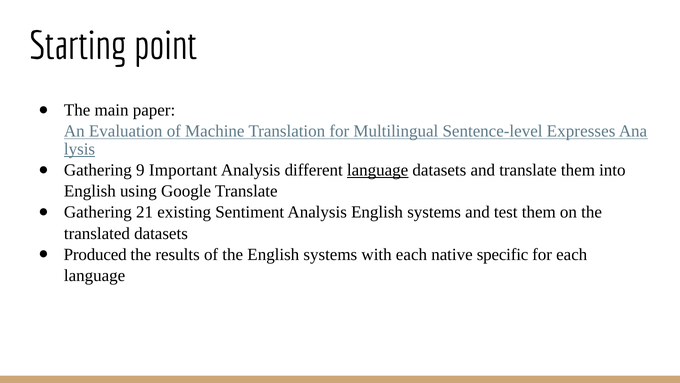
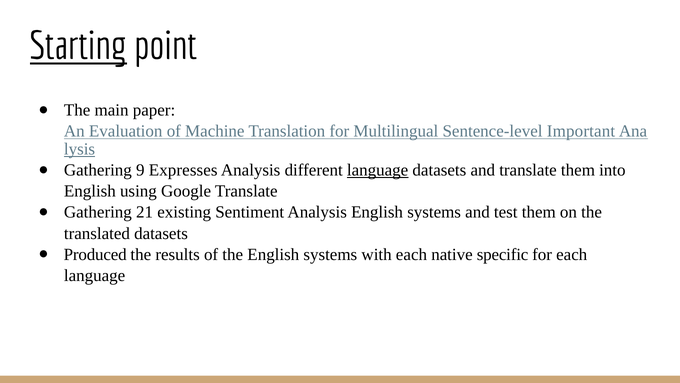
Starting underline: none -> present
Expresses: Expresses -> Important
Important: Important -> Expresses
